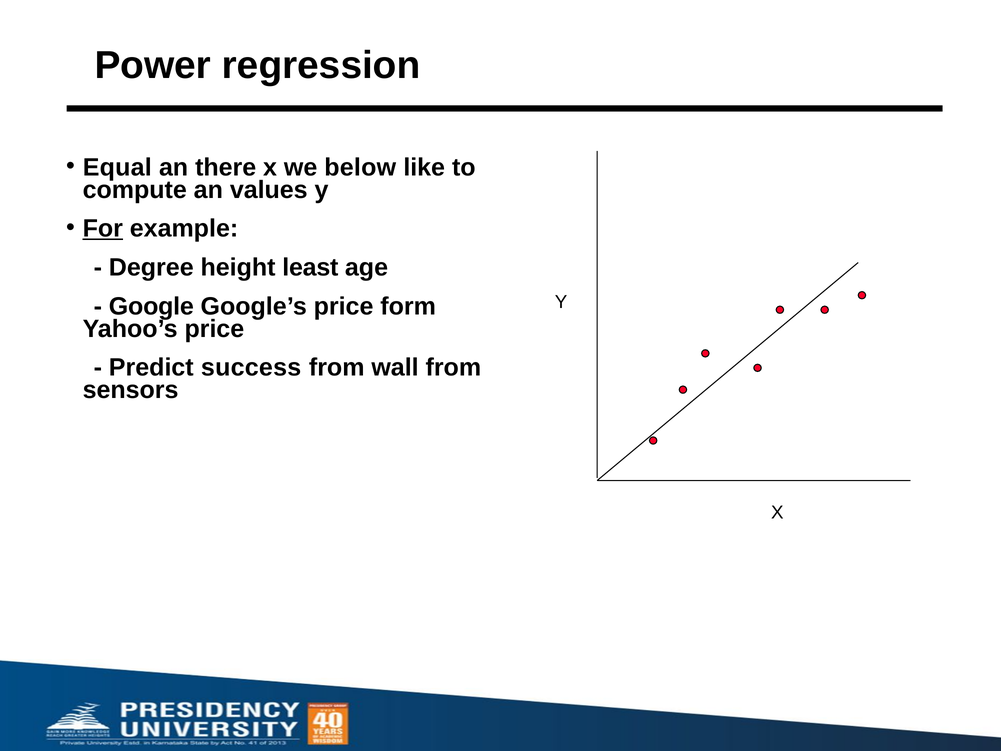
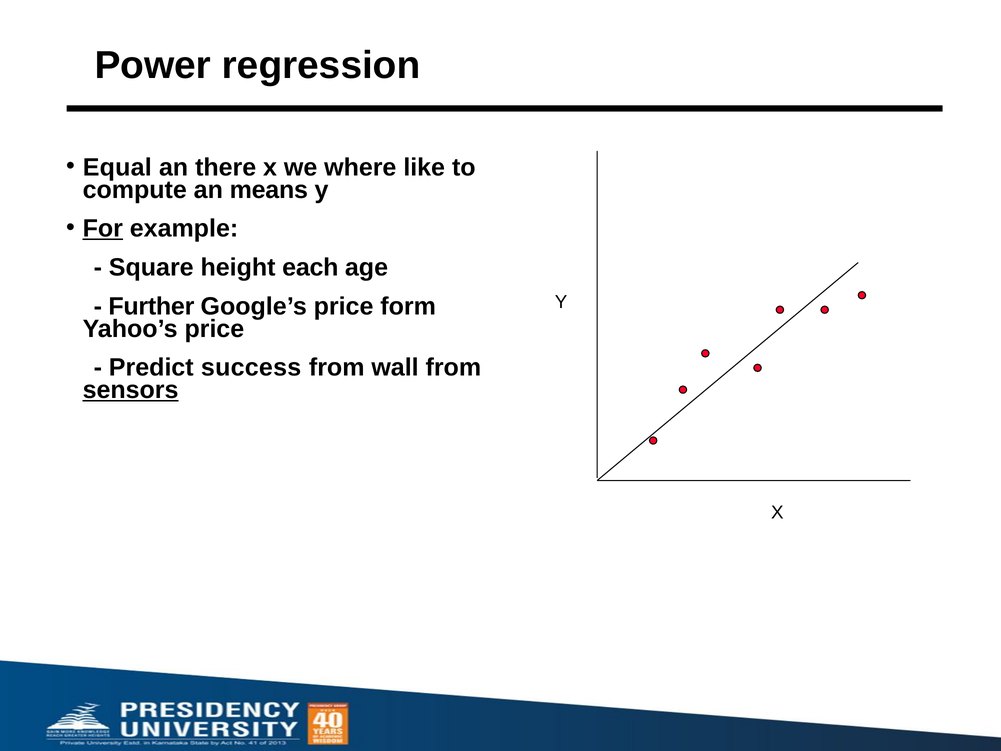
below: below -> where
values: values -> means
Degree: Degree -> Square
least: least -> each
Google: Google -> Further
sensors underline: none -> present
